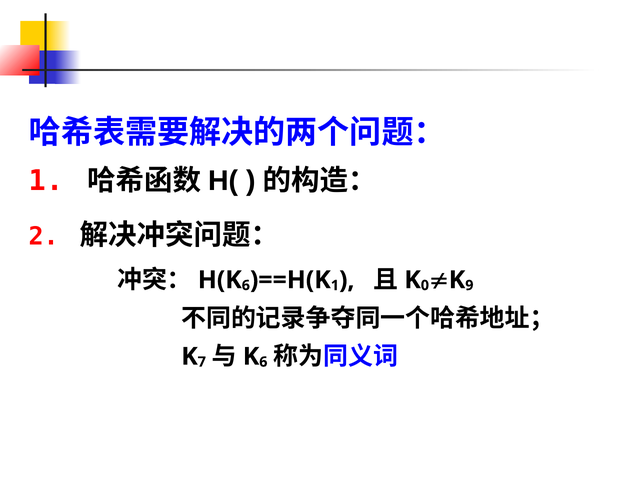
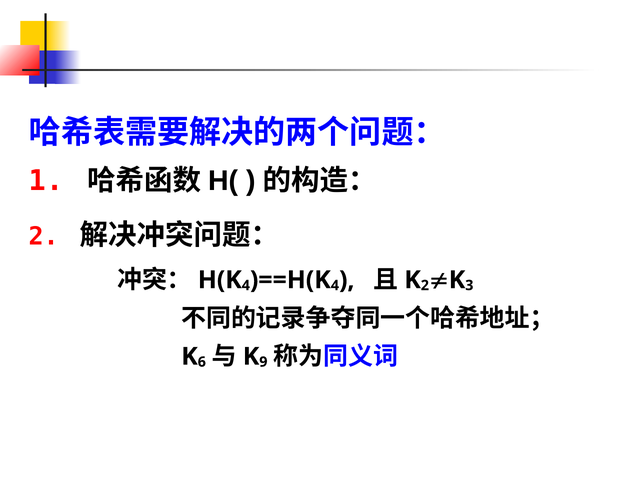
6 at (246, 285): 6 -> 4
1 at (335, 285): 1 -> 4
0 at (425, 285): 0 -> 2
9: 9 -> 3
7: 7 -> 6
6 at (263, 362): 6 -> 9
